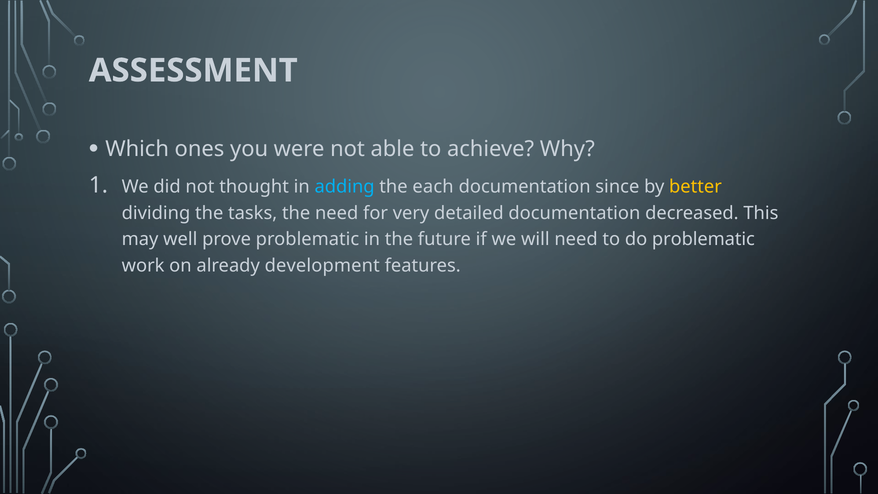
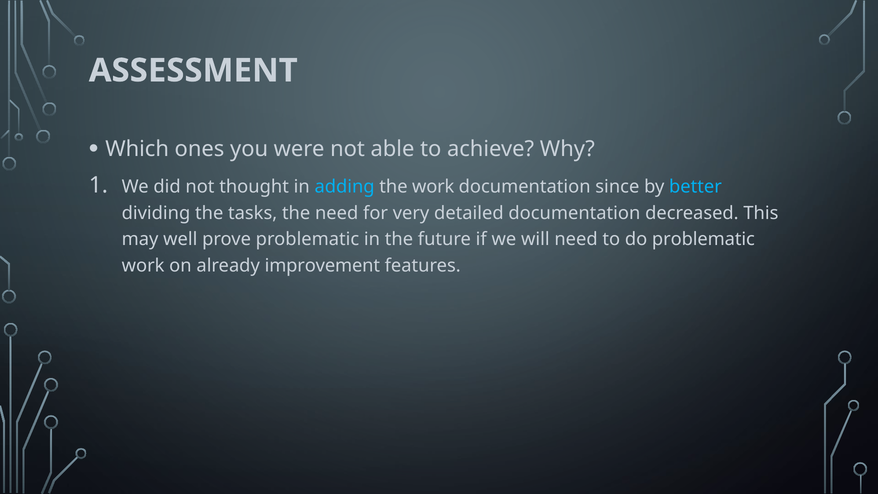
the each: each -> work
better colour: yellow -> light blue
development: development -> improvement
